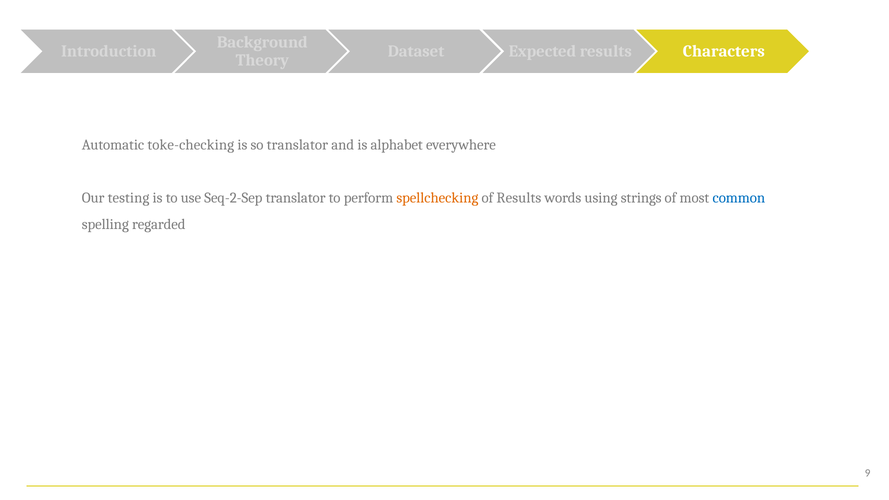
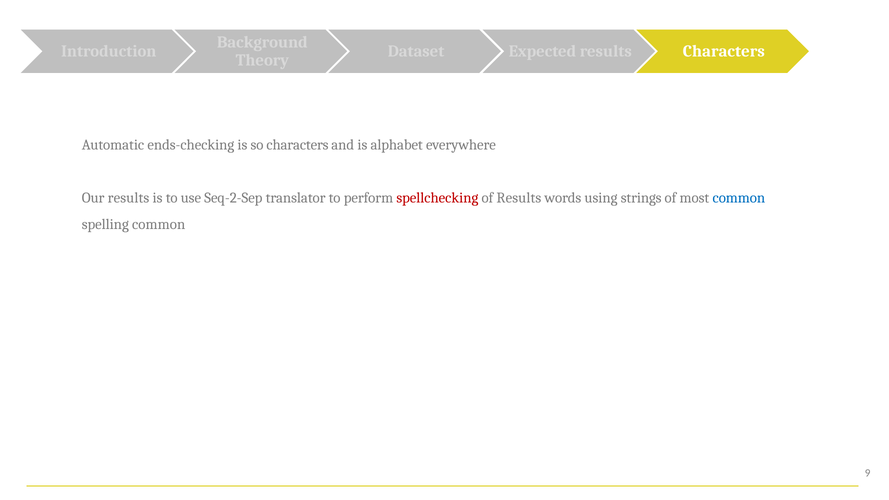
toke-checking: toke-checking -> ends-checking
so translator: translator -> characters
testing at (129, 198): testing -> results
spellchecking colour: orange -> red
spelling regarded: regarded -> common
